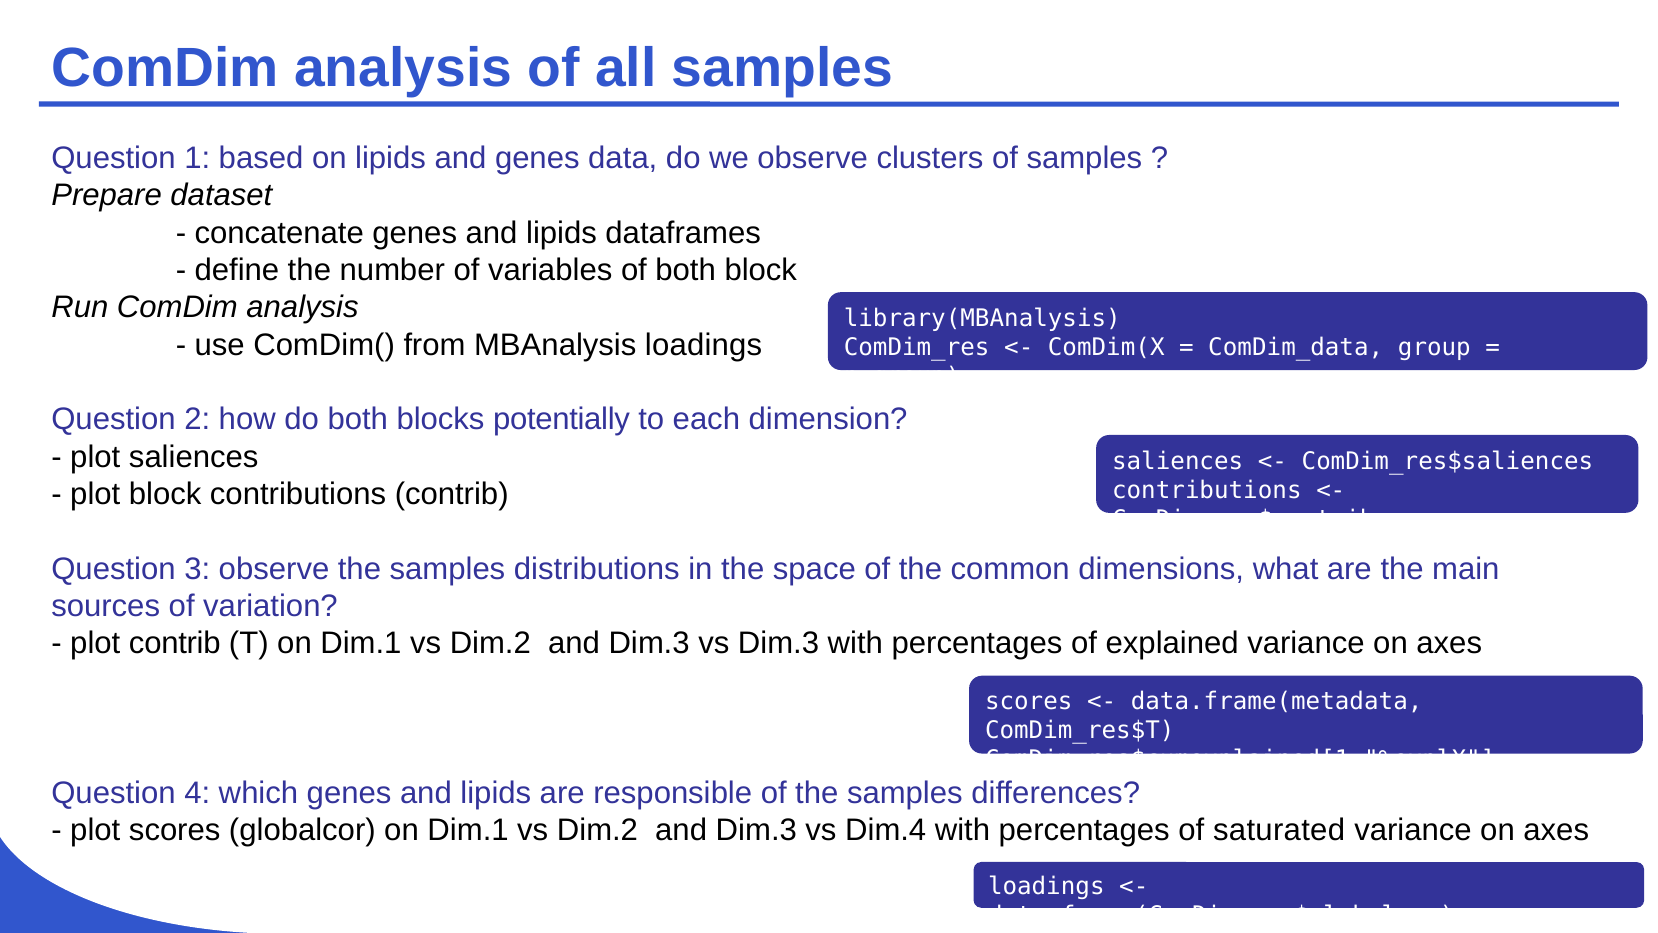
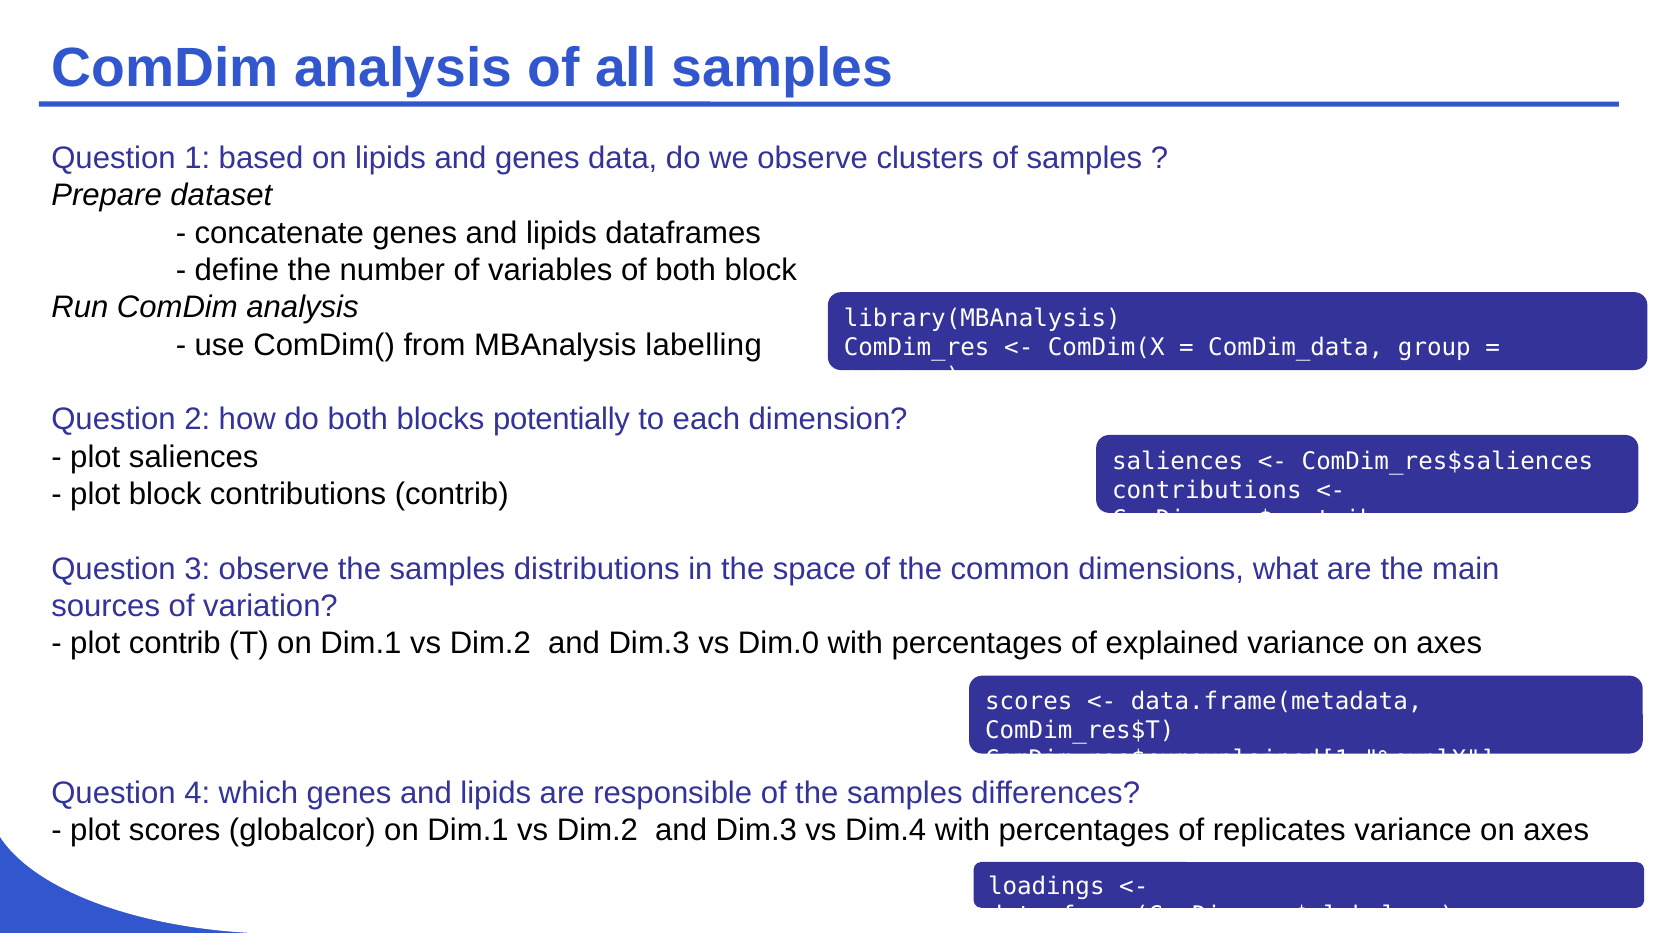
MBAnalysis loadings: loadings -> labelling
vs Dim.3: Dim.3 -> Dim.0
saturated: saturated -> replicates
